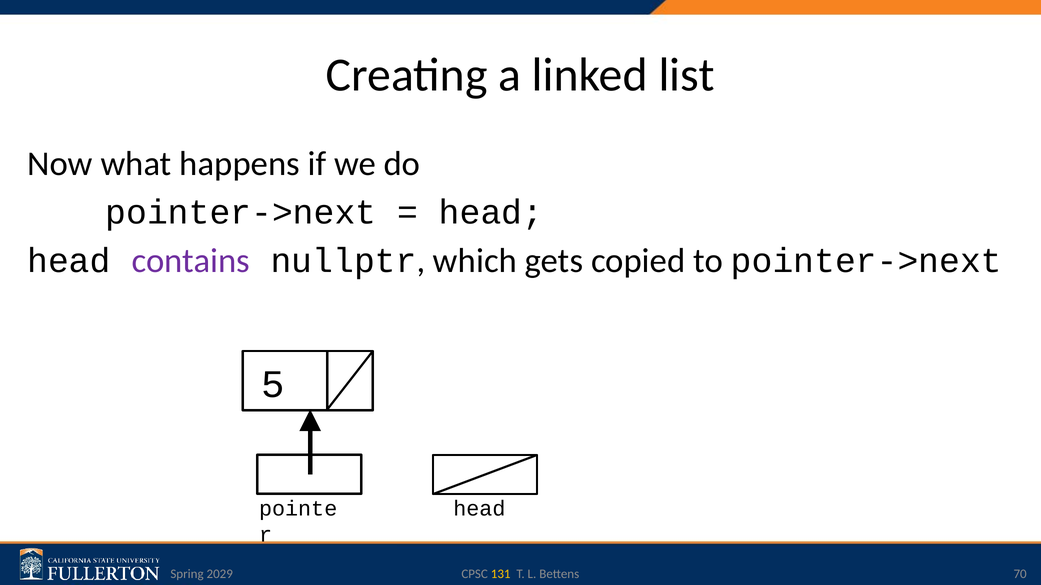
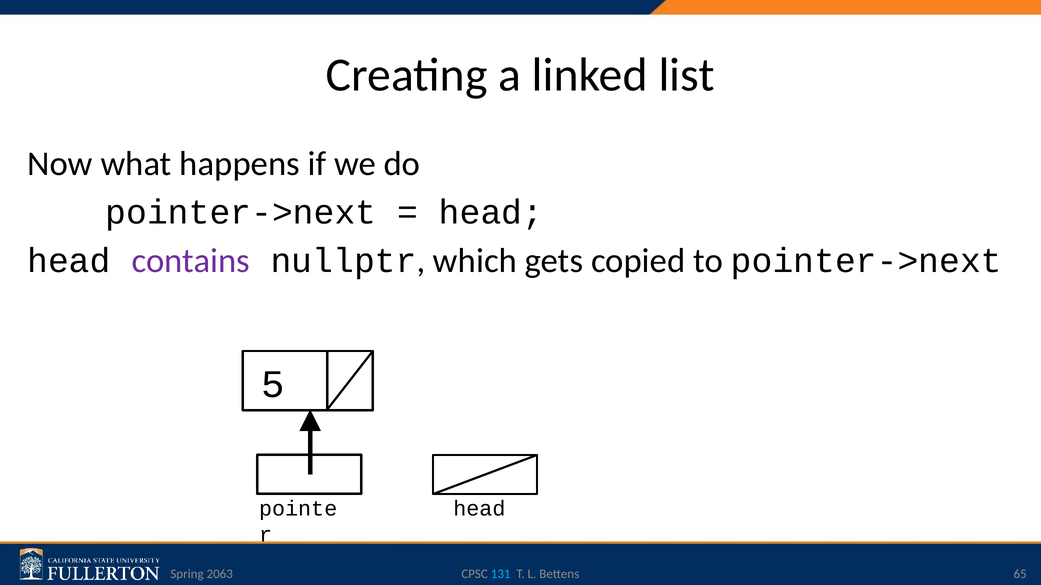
131 colour: yellow -> light blue
70: 70 -> 65
2029: 2029 -> 2063
